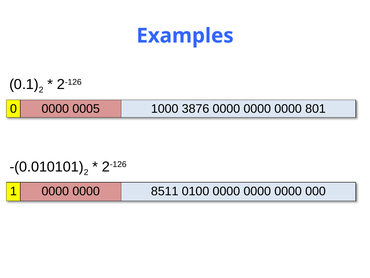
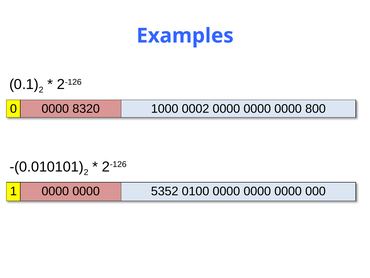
0005: 0005 -> 8320
3876: 3876 -> 0002
801: 801 -> 800
8511: 8511 -> 5352
